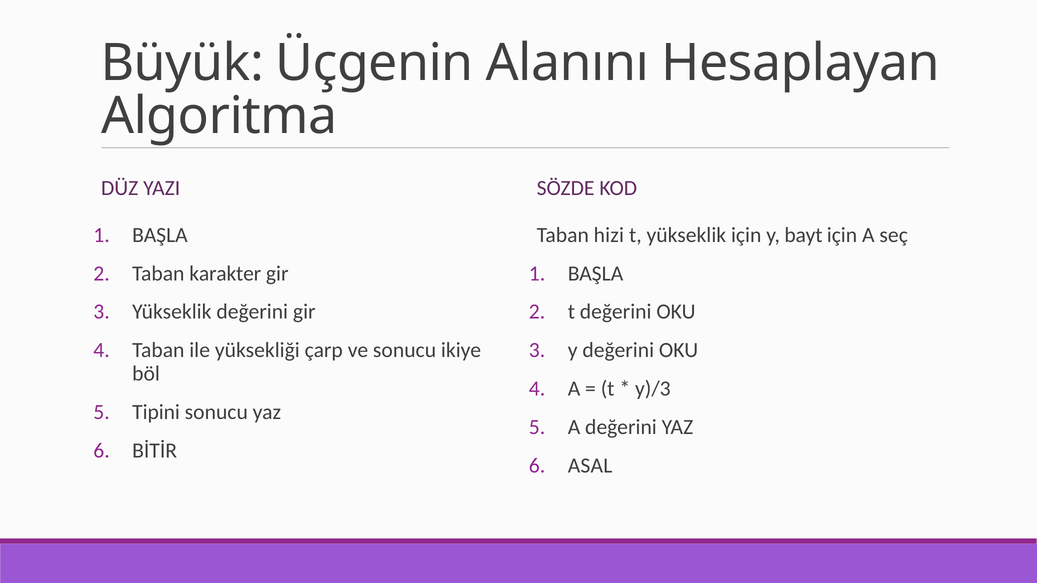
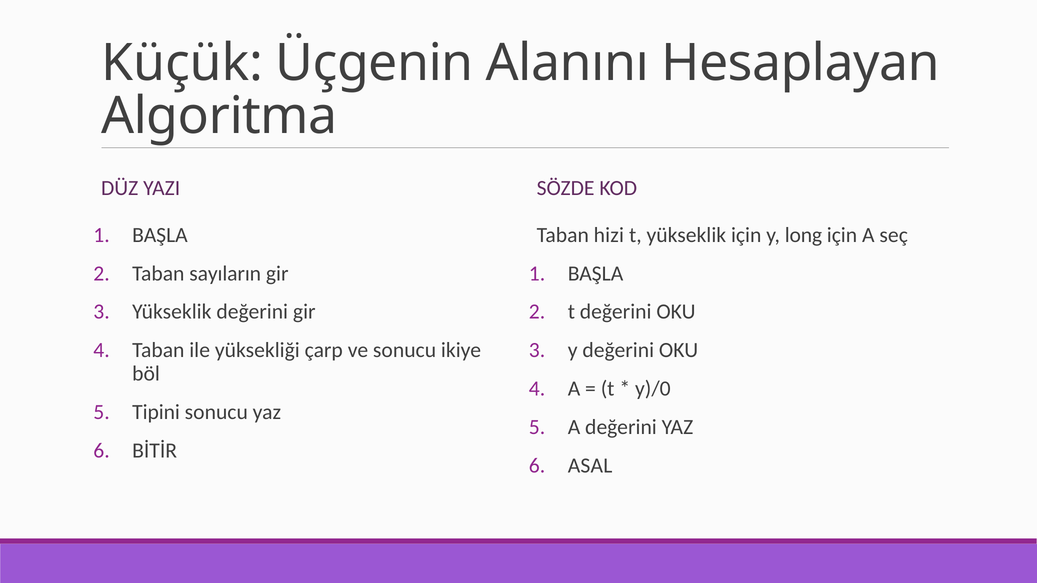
Büyük: Büyük -> Küçük
bayt: bayt -> long
karakter: karakter -> sayıların
y)/3: y)/3 -> y)/0
